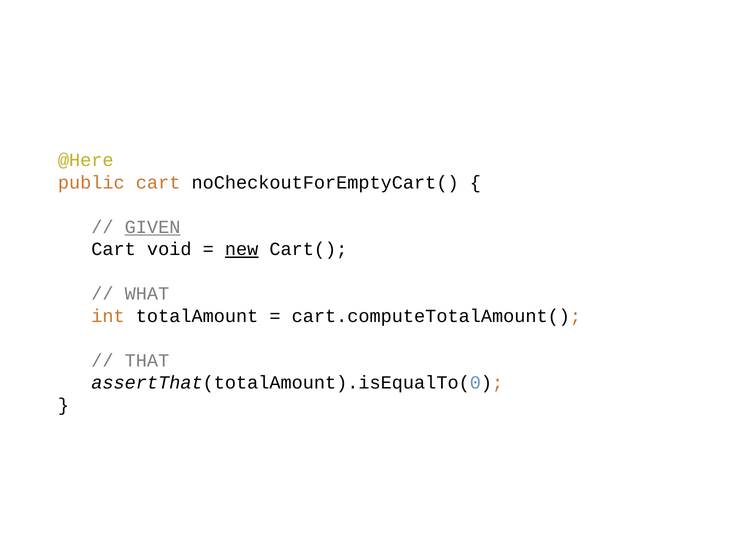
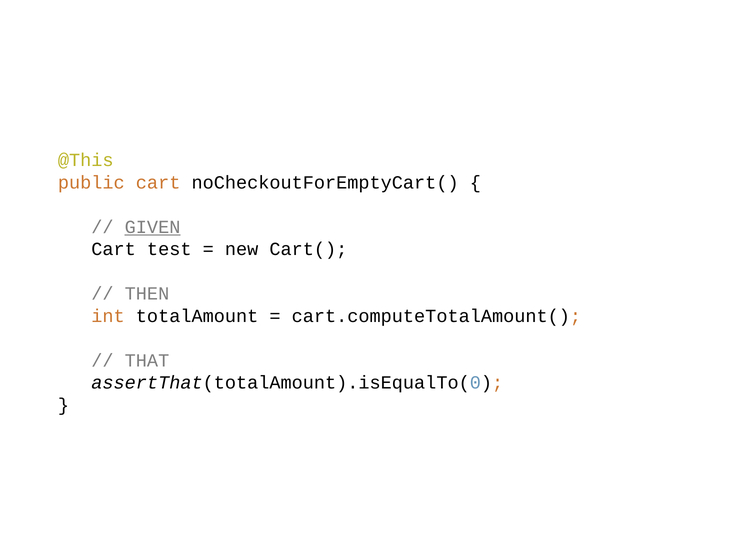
@Here: @Here -> @This
void: void -> test
new underline: present -> none
WHAT: WHAT -> THEN
